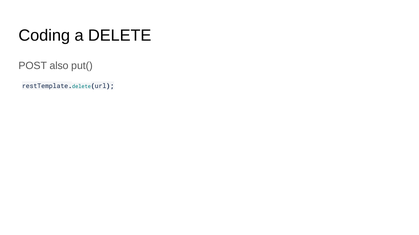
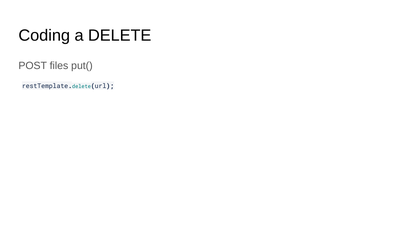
also: also -> files
